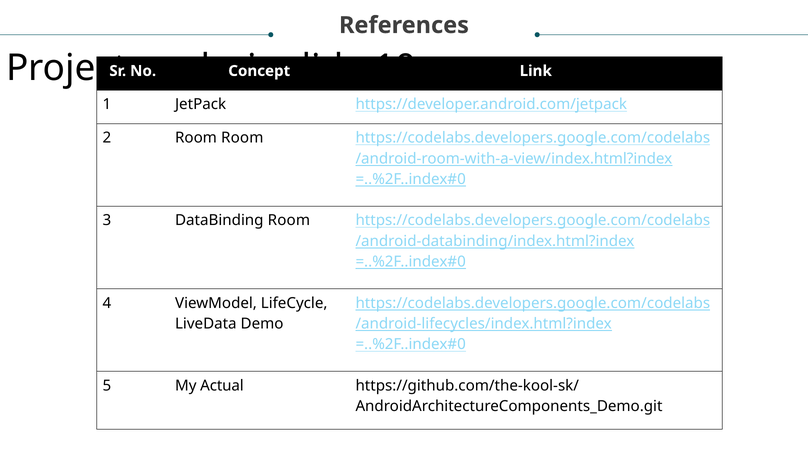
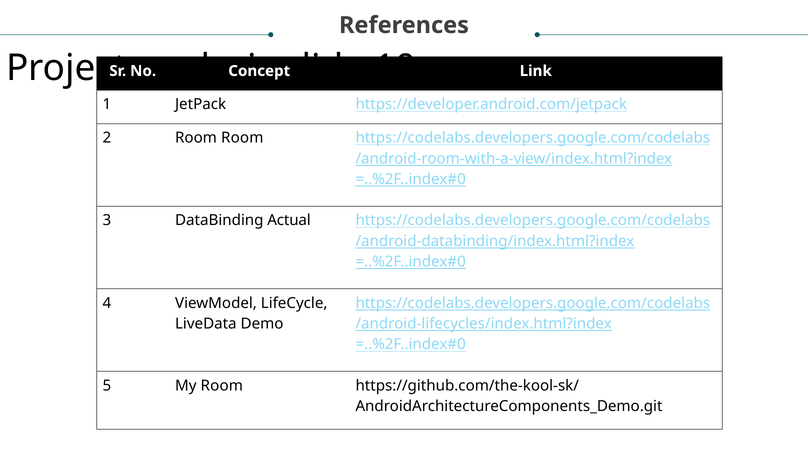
DataBinding Room: Room -> Actual
My Actual: Actual -> Room
